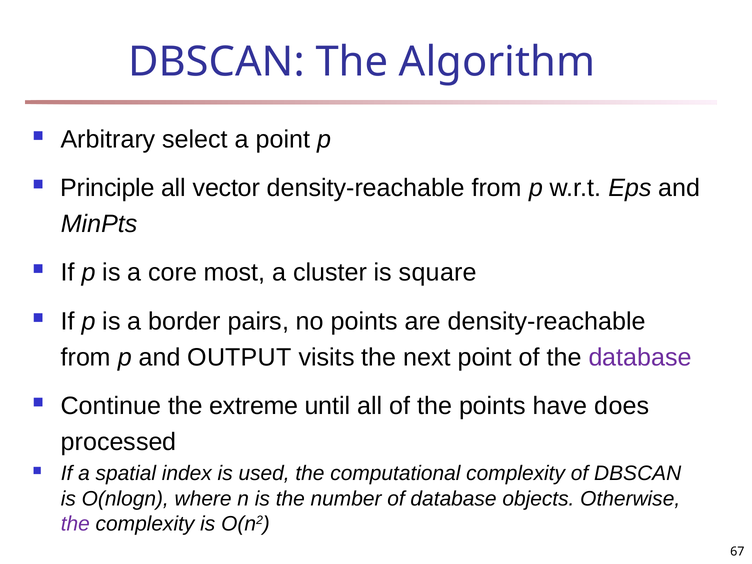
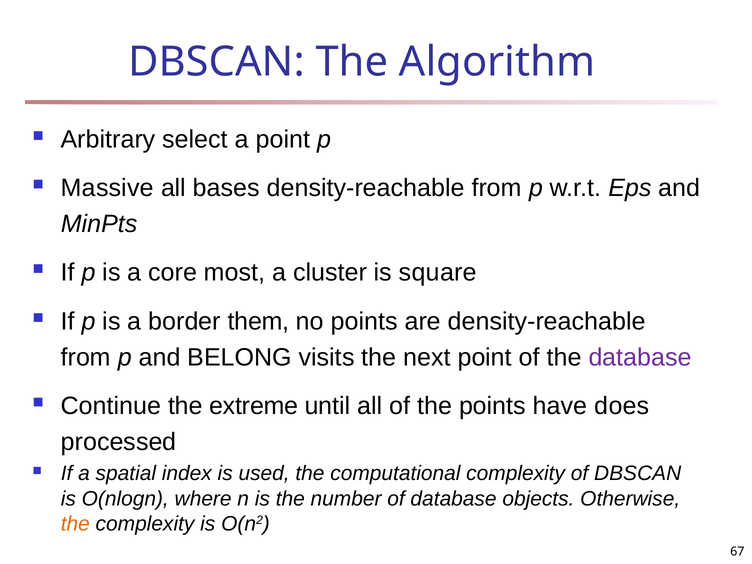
Principle: Principle -> Massive
vector: vector -> bases
pairs: pairs -> them
OUTPUT: OUTPUT -> BELONG
the at (75, 524) colour: purple -> orange
